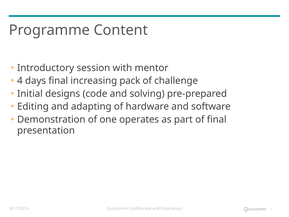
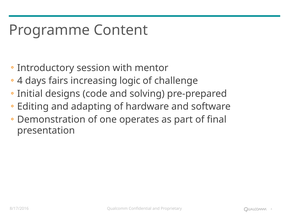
days final: final -> fairs
pack: pack -> logic
